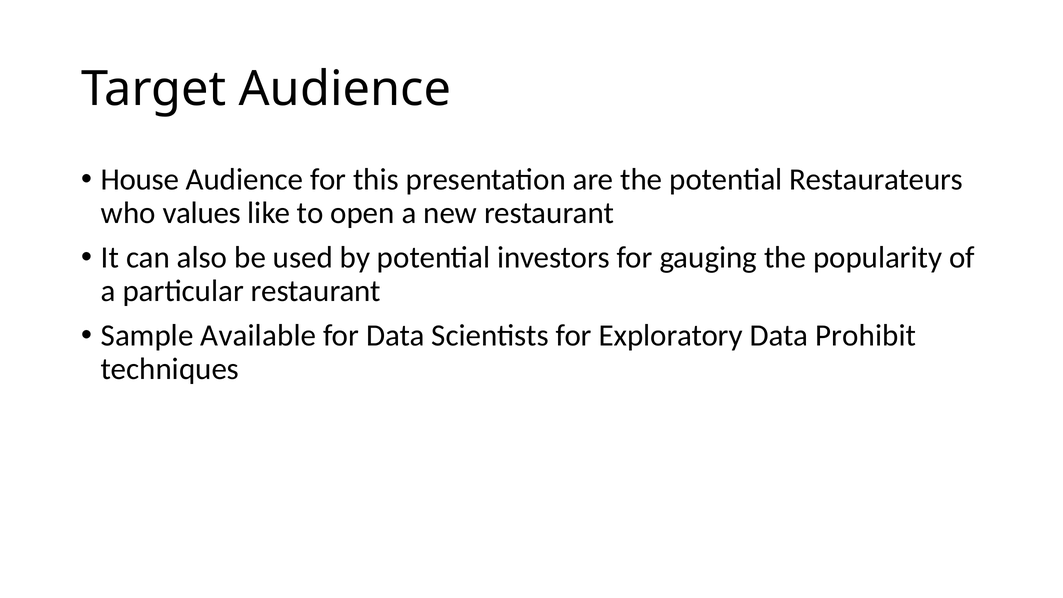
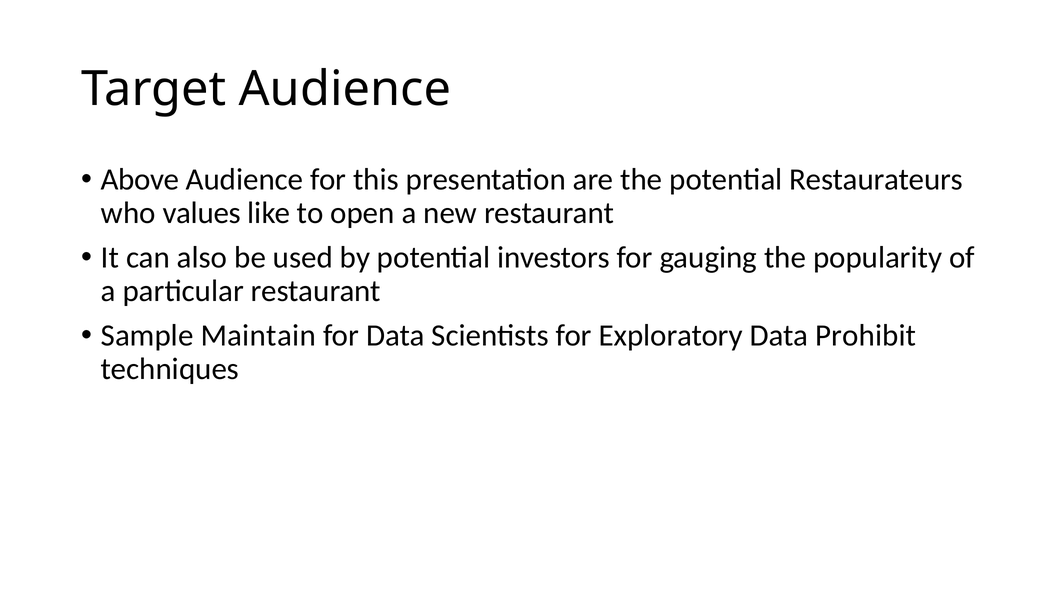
House: House -> Above
Available: Available -> Maintain
